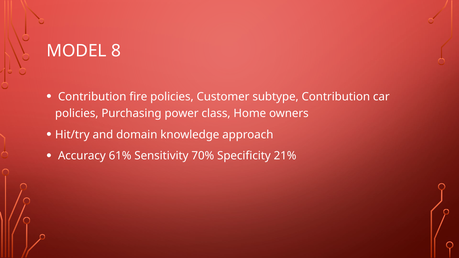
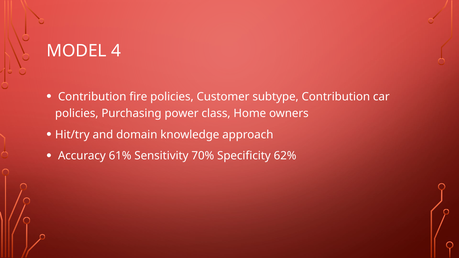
8: 8 -> 4
21%: 21% -> 62%
